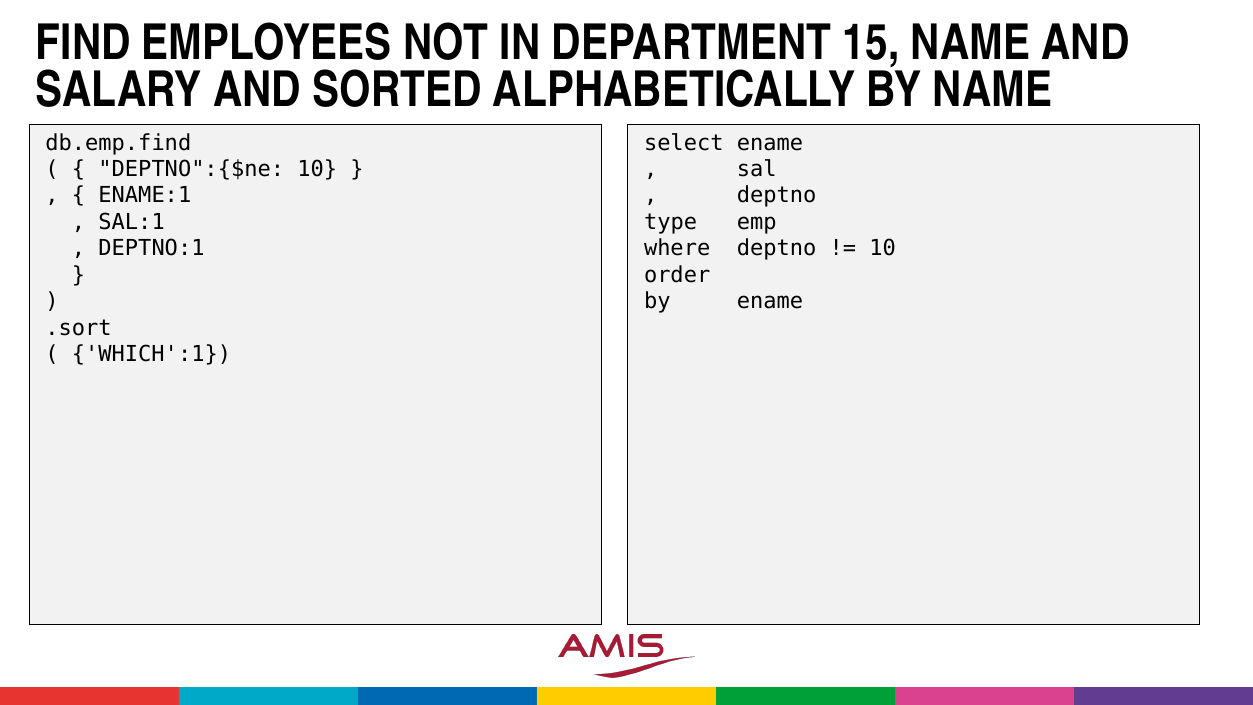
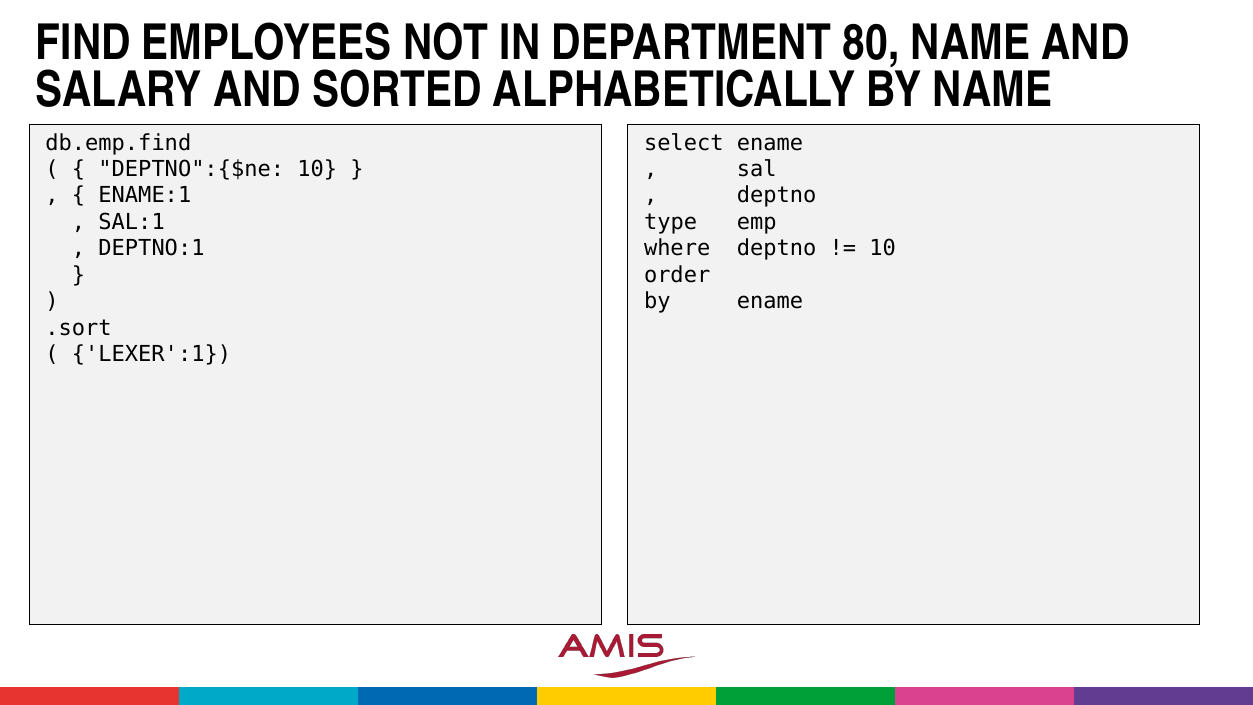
15: 15 -> 80
WHICH':1: WHICH':1 -> LEXER':1
